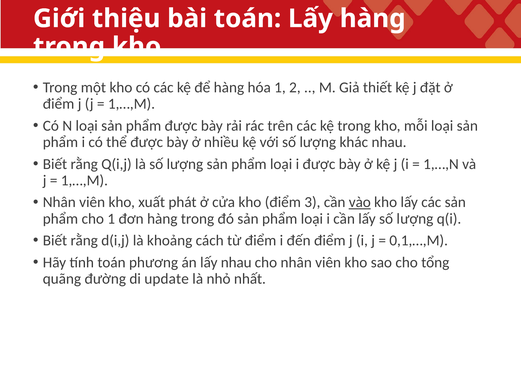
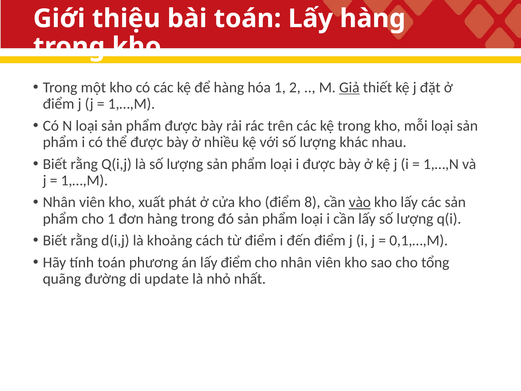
Giả underline: none -> present
3: 3 -> 8
lấy nhau: nhau -> điểm
